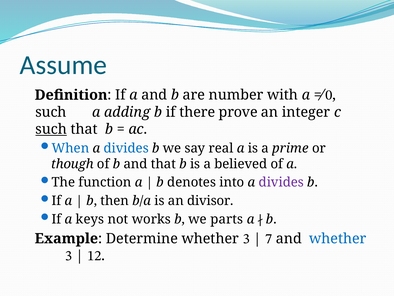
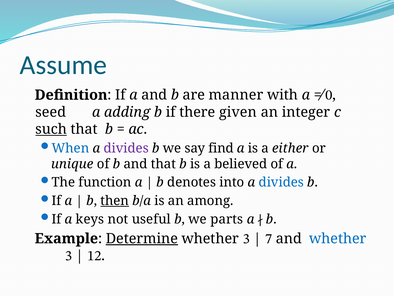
number: number -> manner
such at (51, 112): such -> seed
prove: prove -> given
divides at (126, 148) colour: blue -> purple
real: real -> find
prime: prime -> either
though: though -> unique
divides at (281, 182) colour: purple -> blue
then underline: none -> present
divisor: divisor -> among
works: works -> useful
Determine underline: none -> present
